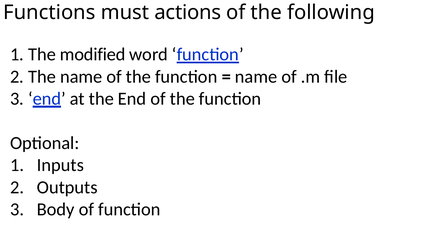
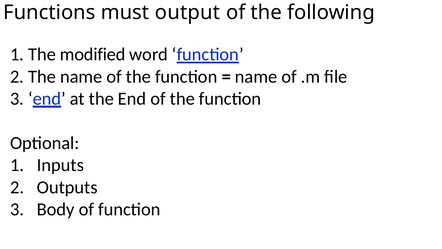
actions: actions -> output
